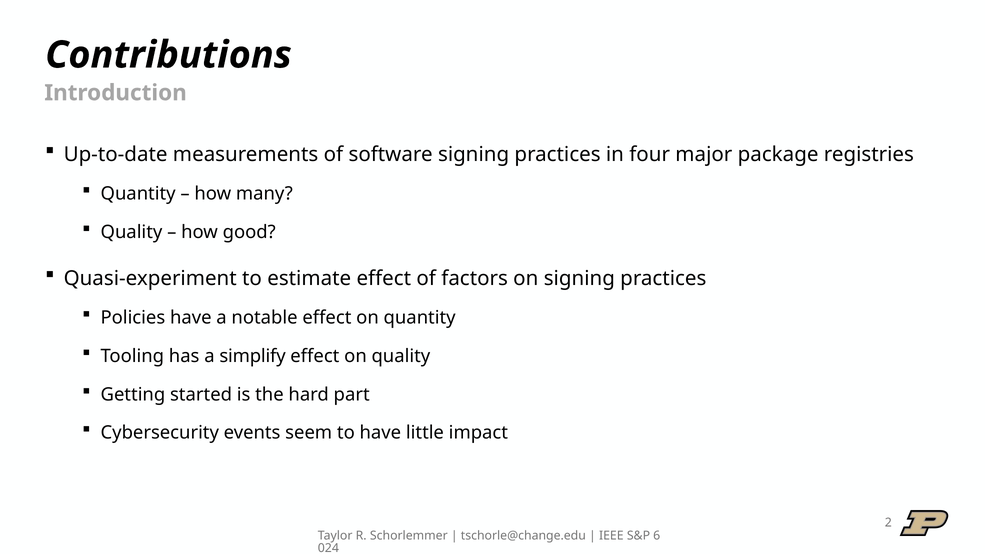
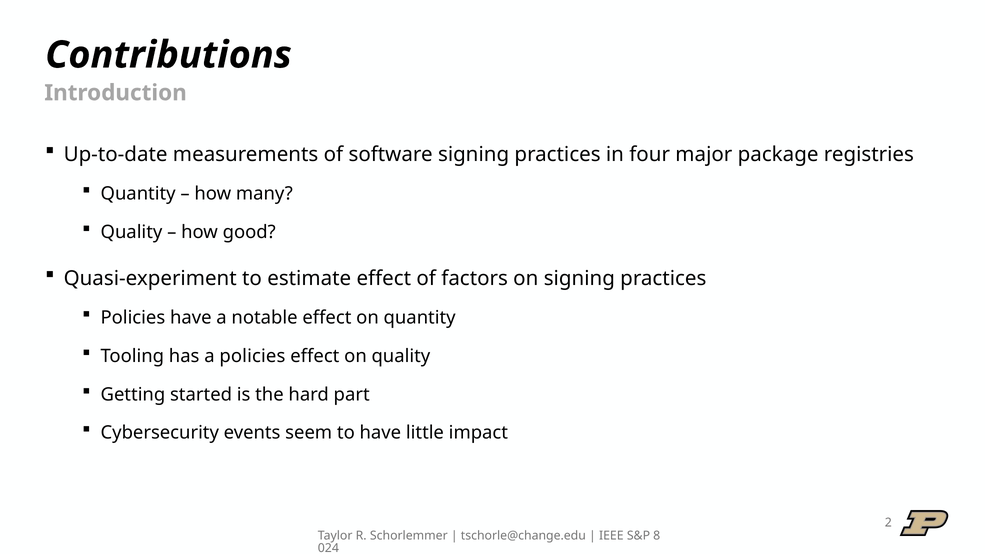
a simplify: simplify -> policies
6: 6 -> 8
